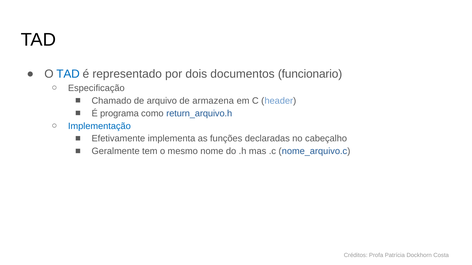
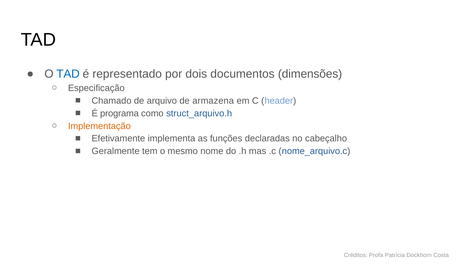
funcionario: funcionario -> dimensões
return_arquivo.h: return_arquivo.h -> struct_arquivo.h
Implementação colour: blue -> orange
